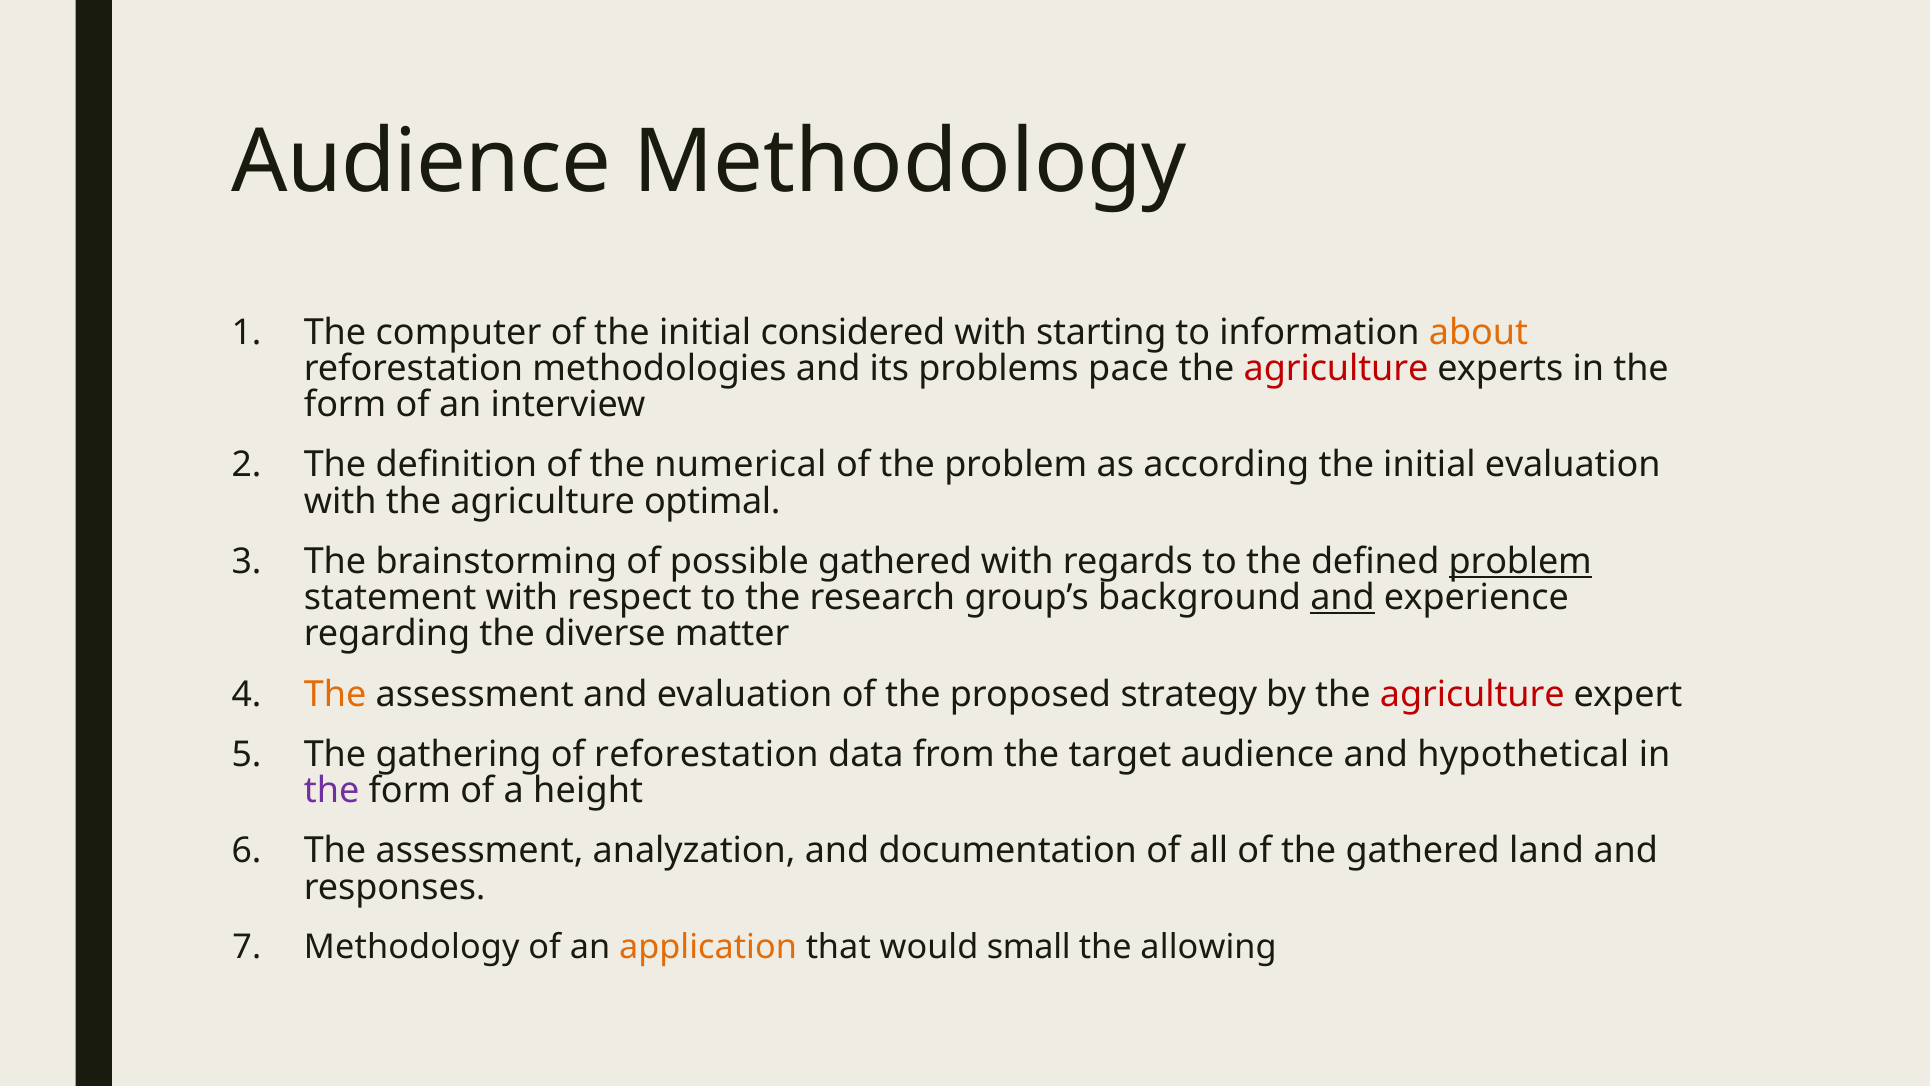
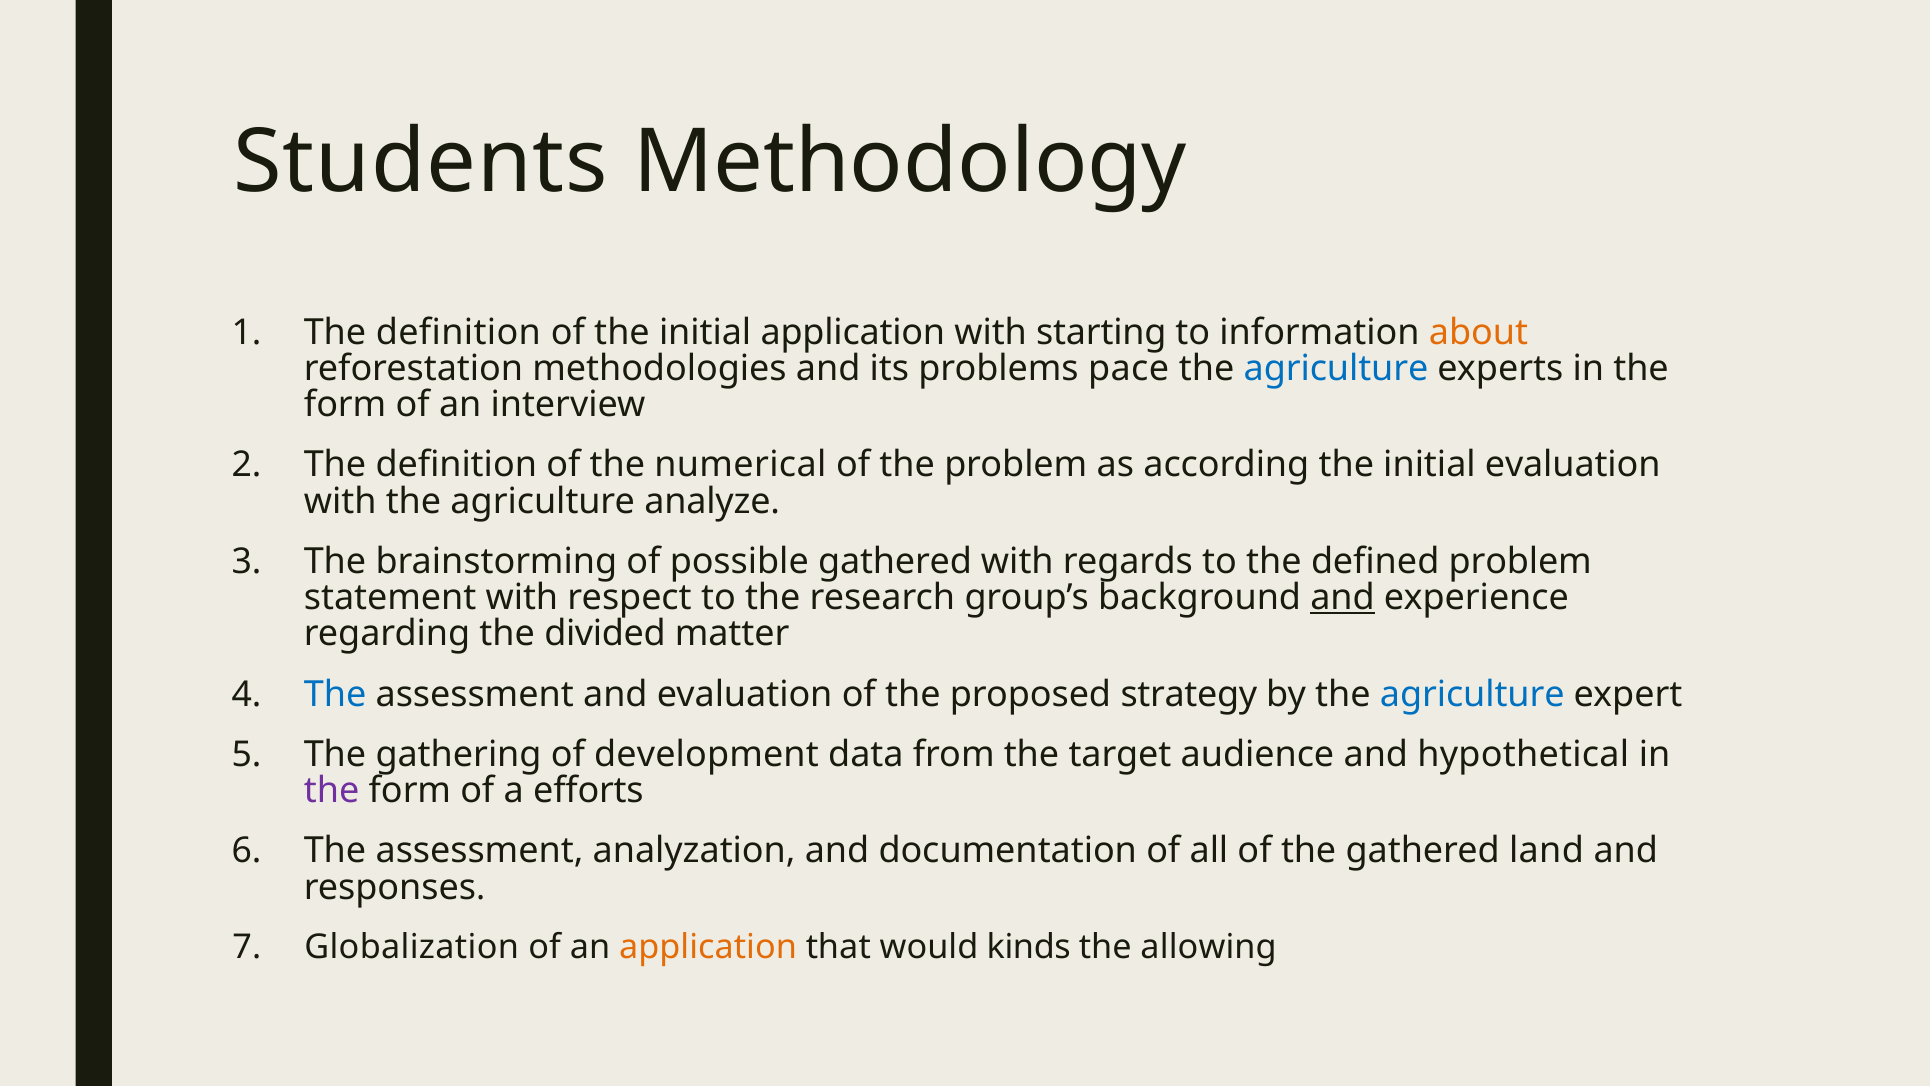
Audience at (421, 162): Audience -> Students
computer at (458, 332): computer -> definition
initial considered: considered -> application
agriculture at (1336, 368) colour: red -> blue
optimal: optimal -> analyze
problem at (1520, 561) underline: present -> none
diverse: diverse -> divided
The at (335, 694) colour: orange -> blue
agriculture at (1472, 694) colour: red -> blue
of reforestation: reforestation -> development
height: height -> efforts
Methodology at (412, 946): Methodology -> Globalization
small: small -> kinds
